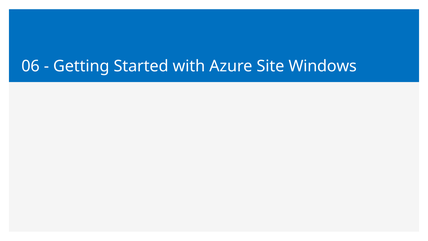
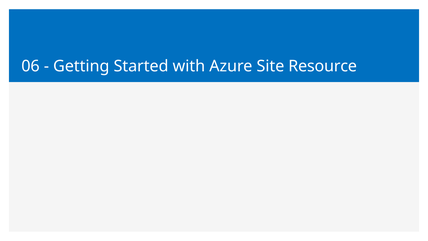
Windows: Windows -> Resource
